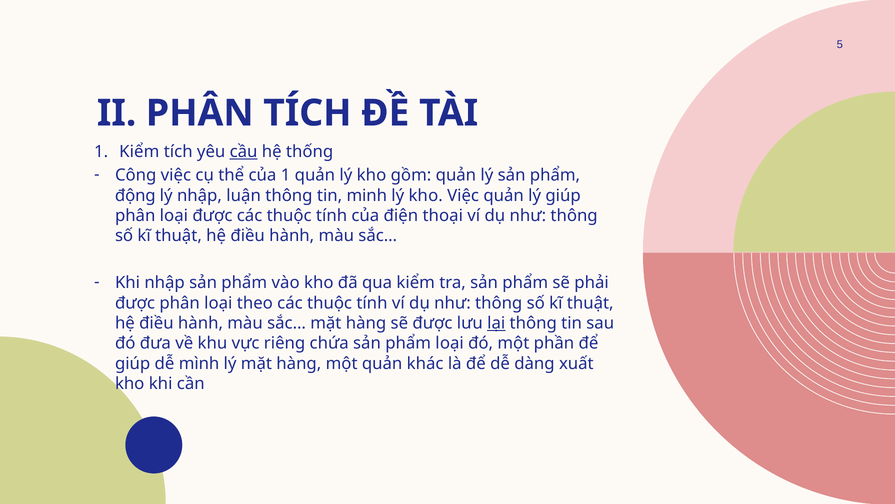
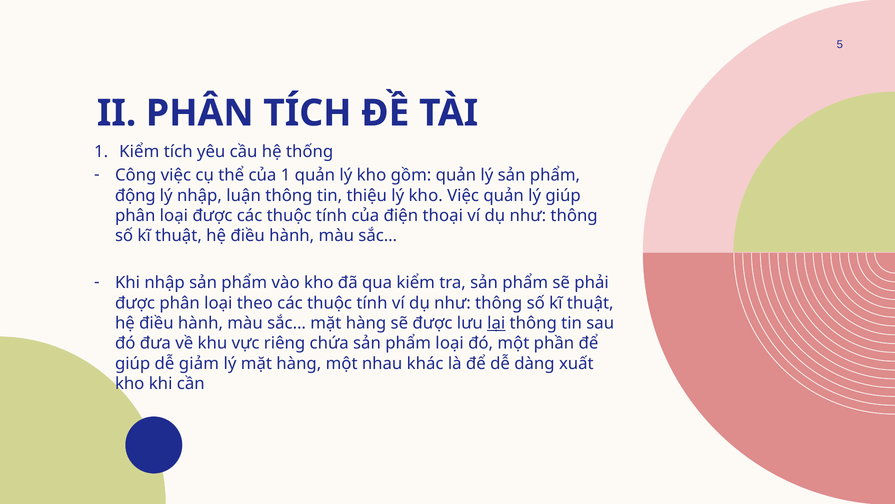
cầu underline: present -> none
minh: minh -> thiệu
mình: mình -> giảm
một quản: quản -> nhau
